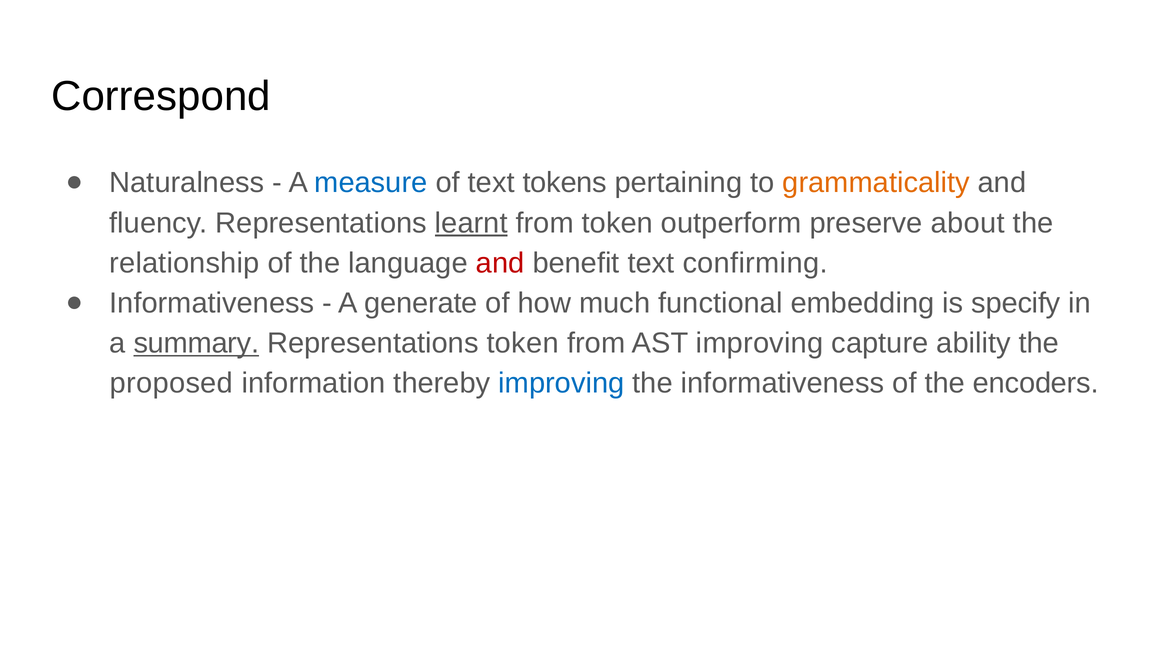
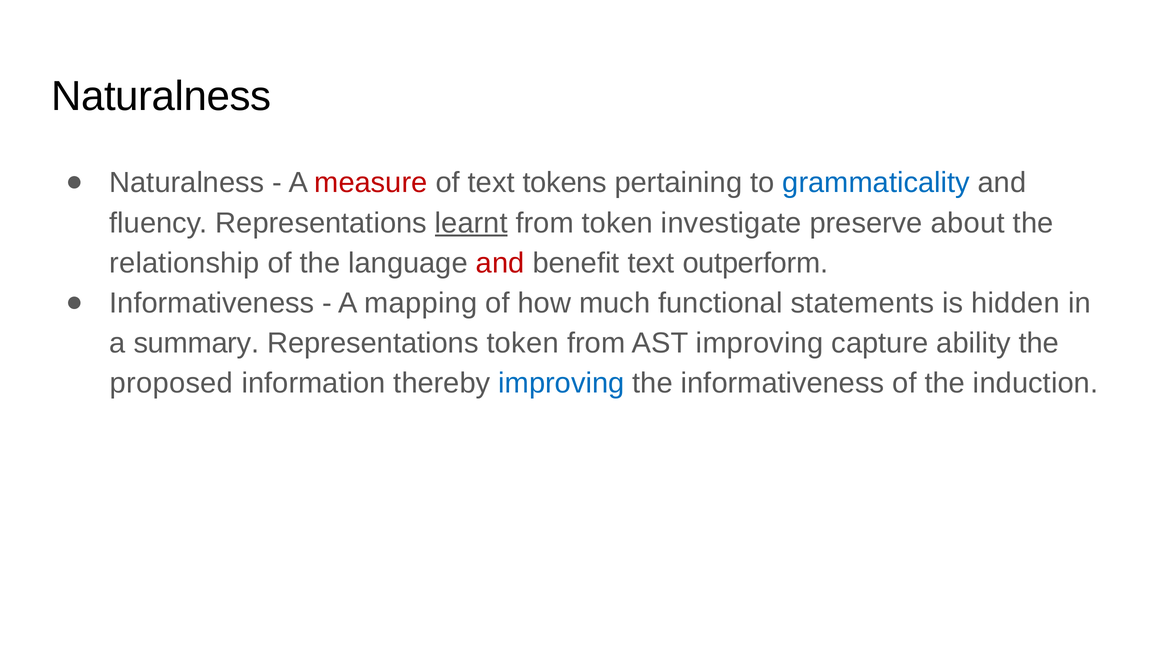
Correspond at (161, 96): Correspond -> Naturalness
measure colour: blue -> red
grammaticality colour: orange -> blue
outperform: outperform -> investigate
confirming: confirming -> outperform
generate: generate -> mapping
embedding: embedding -> statements
specify: specify -> hidden
summary underline: present -> none
encoders: encoders -> induction
